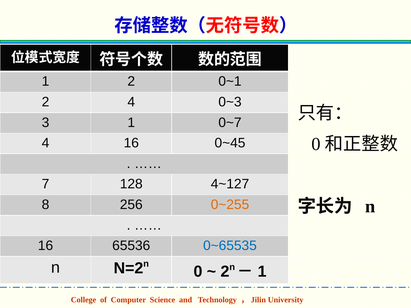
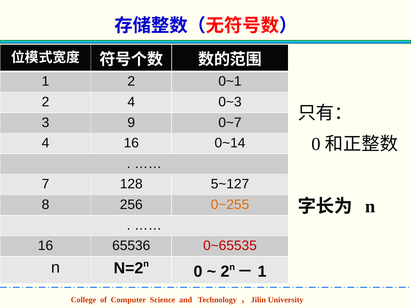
3 1: 1 -> 9
0~45: 0~45 -> 0~14
4~127: 4~127 -> 5~127
0~65535 colour: blue -> red
